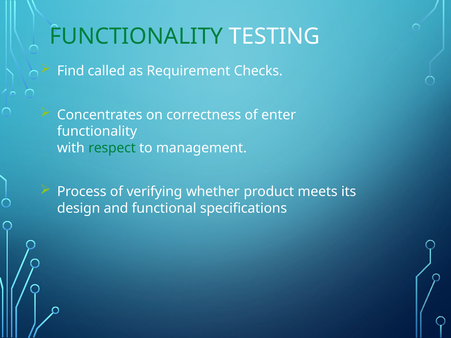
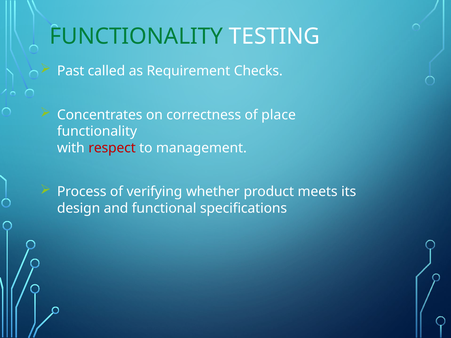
Find: Find -> Past
enter: enter -> place
respect colour: green -> red
